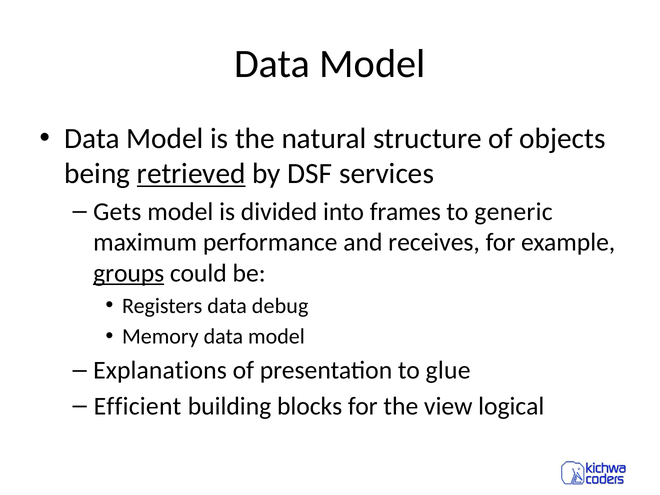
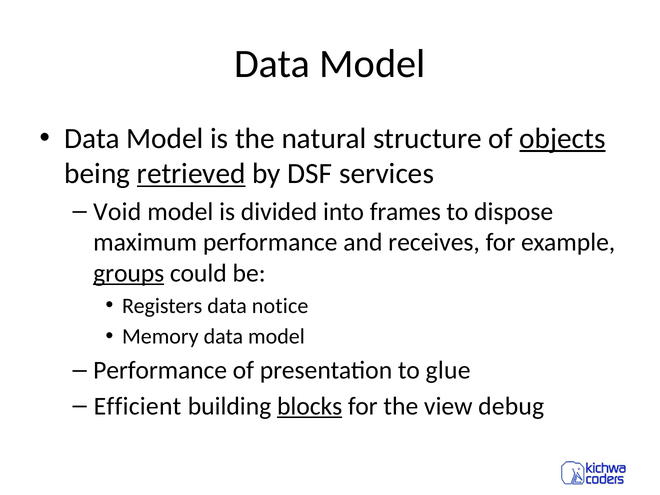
objects underline: none -> present
Gets: Gets -> Void
generic: generic -> dispose
debug: debug -> notice
Explanations at (160, 371): Explanations -> Performance
blocks underline: none -> present
logical: logical -> debug
